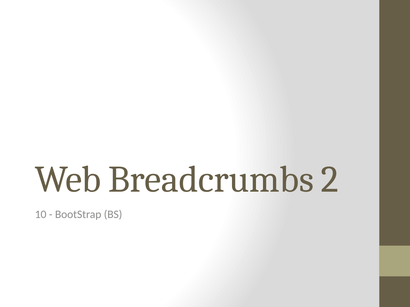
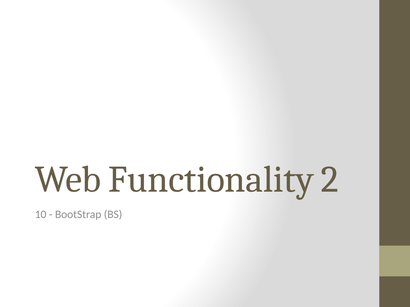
Breadcrumbs: Breadcrumbs -> Functionality
